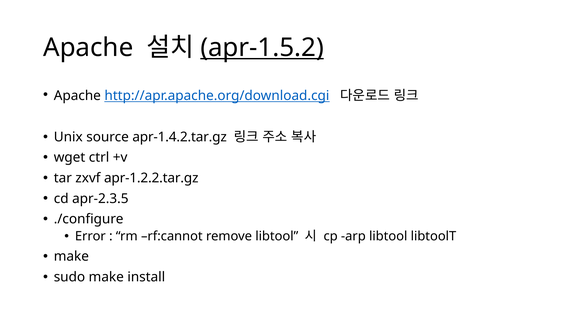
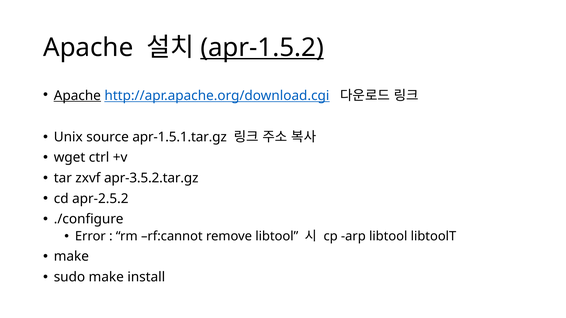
Apache at (77, 96) underline: none -> present
apr-1.4.2.tar.gz: apr-1.4.2.tar.gz -> apr-1.5.1.tar.gz
apr-1.2.2.tar.gz: apr-1.2.2.tar.gz -> apr-3.5.2.tar.gz
apr-2.3.5: apr-2.3.5 -> apr-2.5.2
